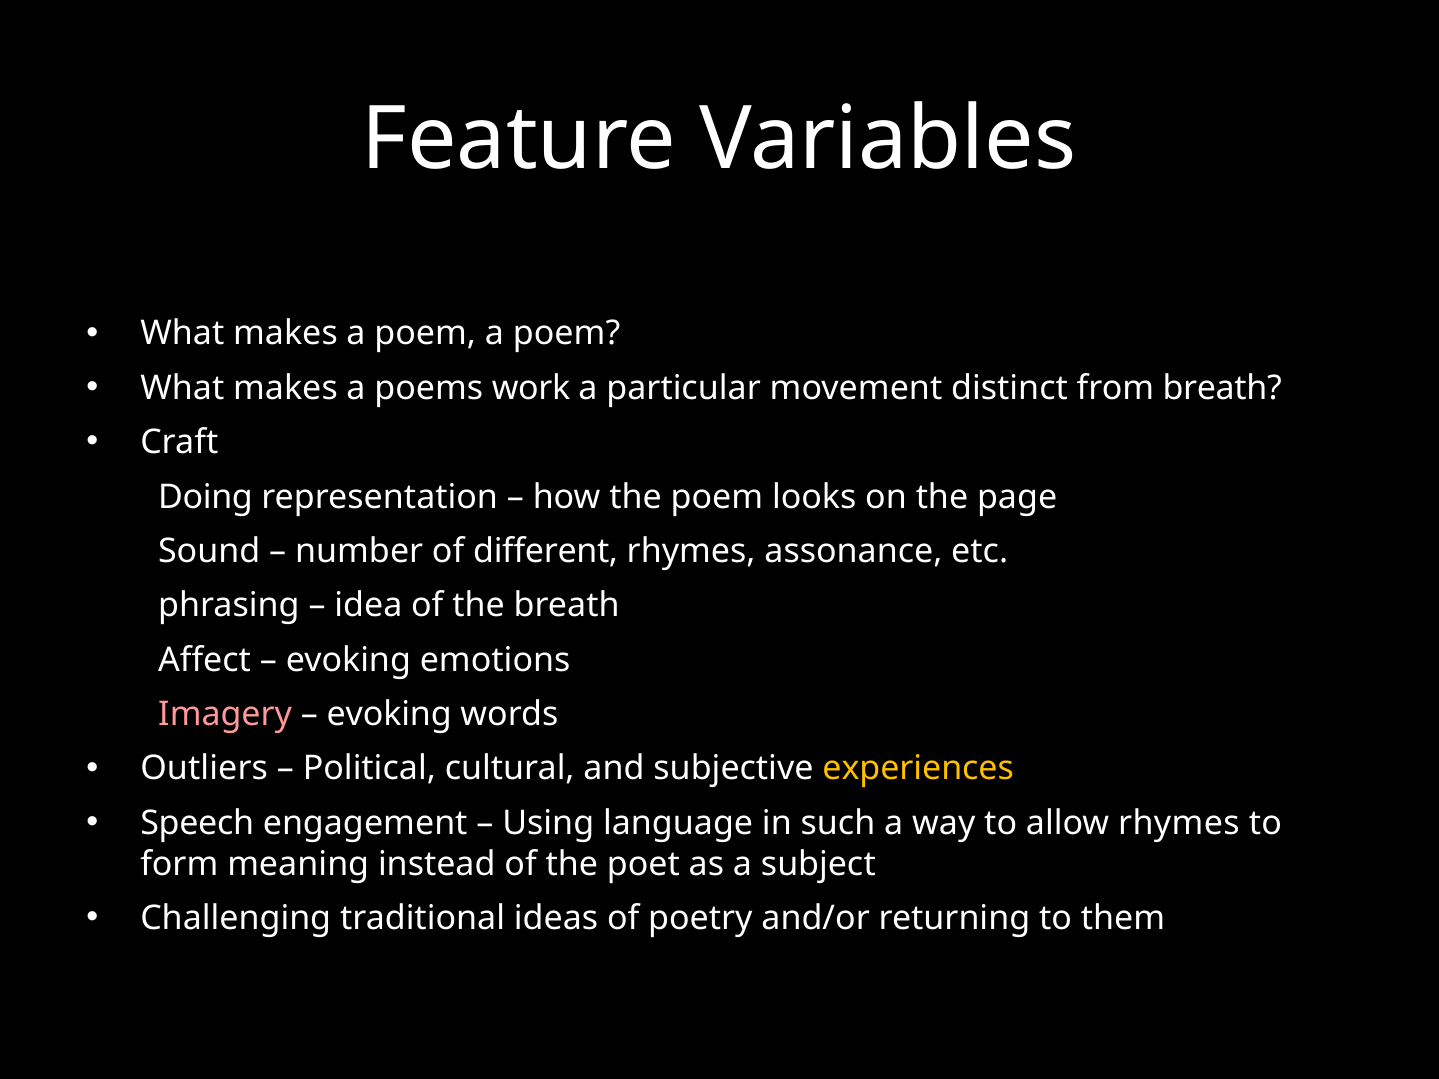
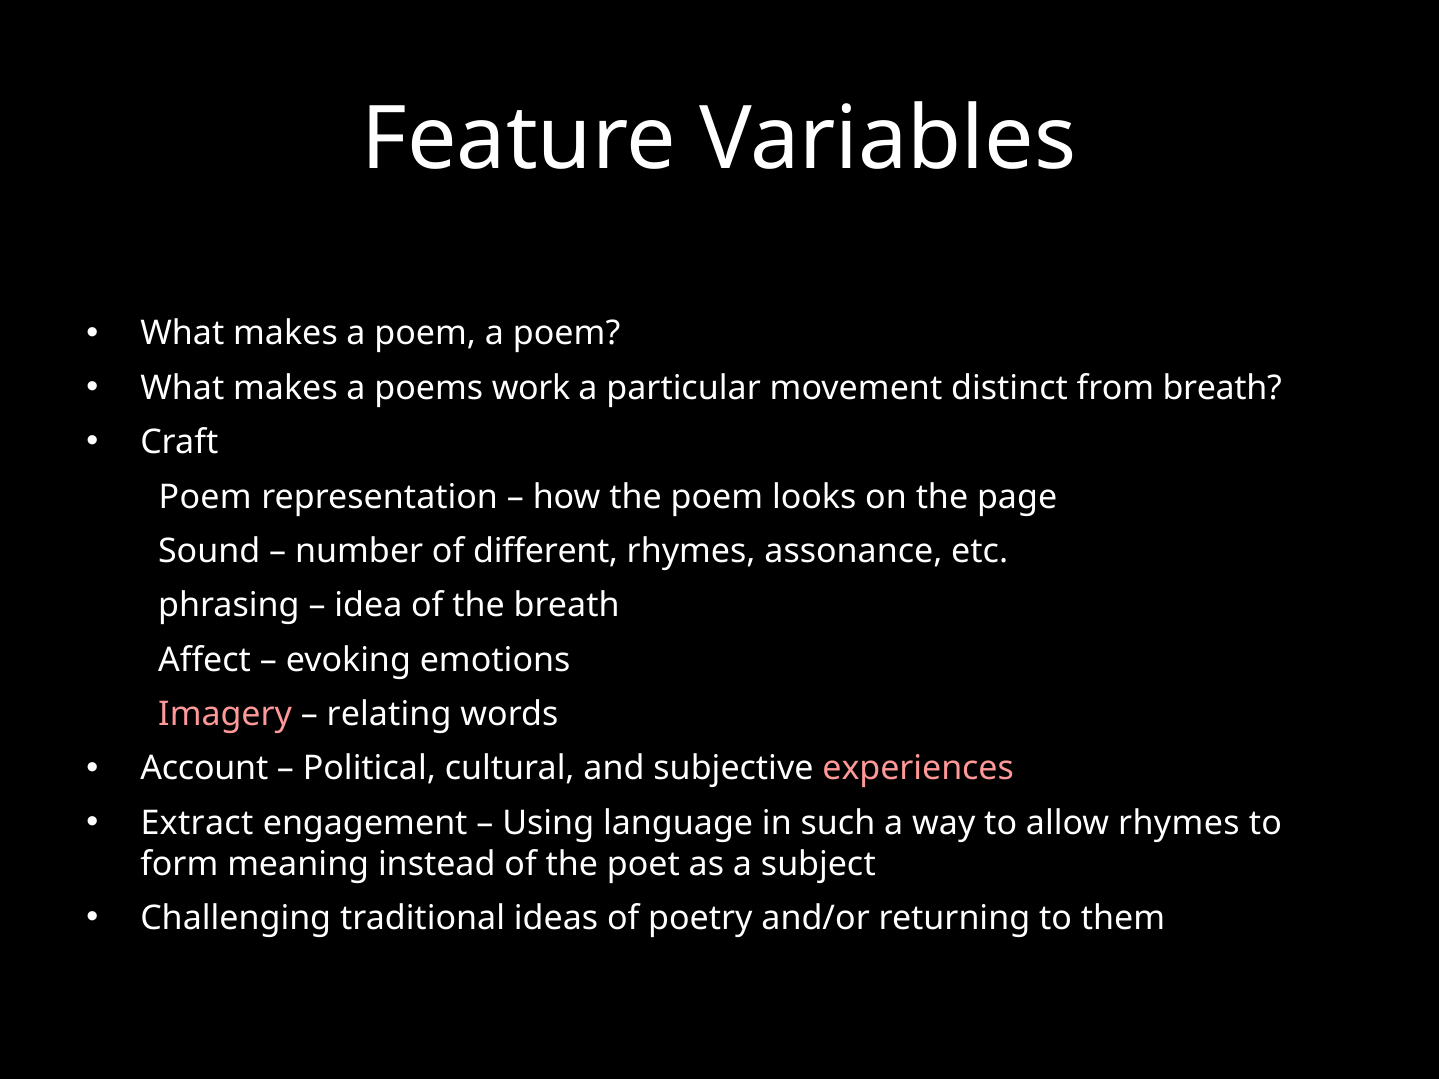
Doing at (206, 497): Doing -> Poem
evoking at (389, 714): evoking -> relating
Outliers: Outliers -> Account
experiences colour: yellow -> pink
Speech: Speech -> Extract
